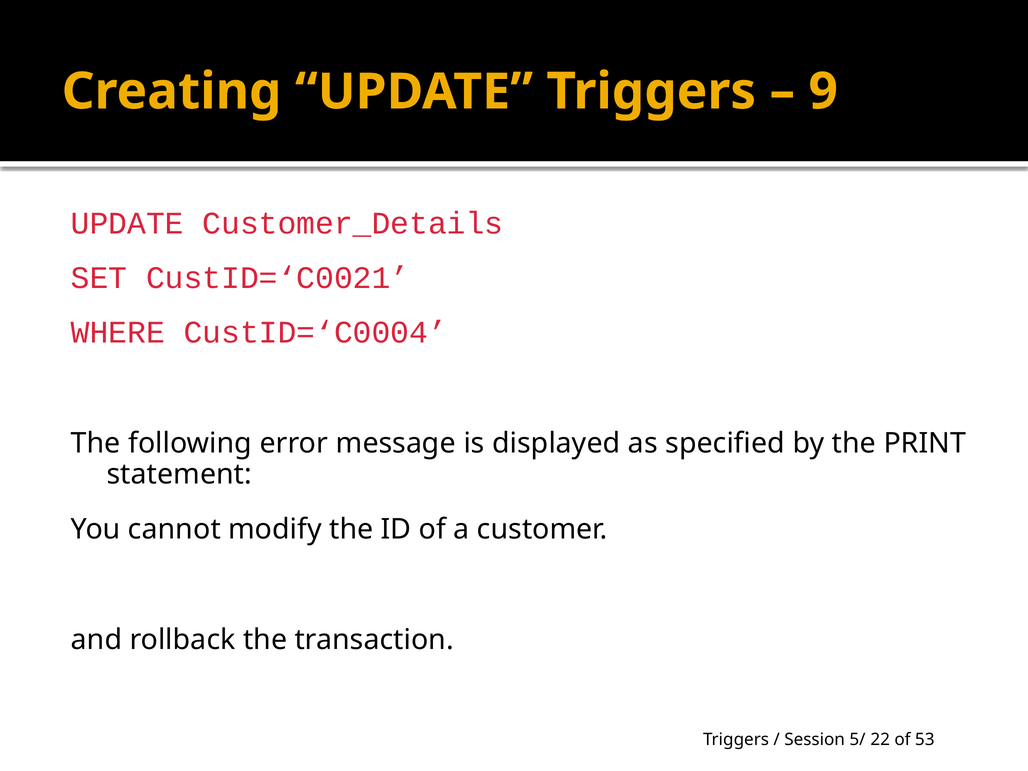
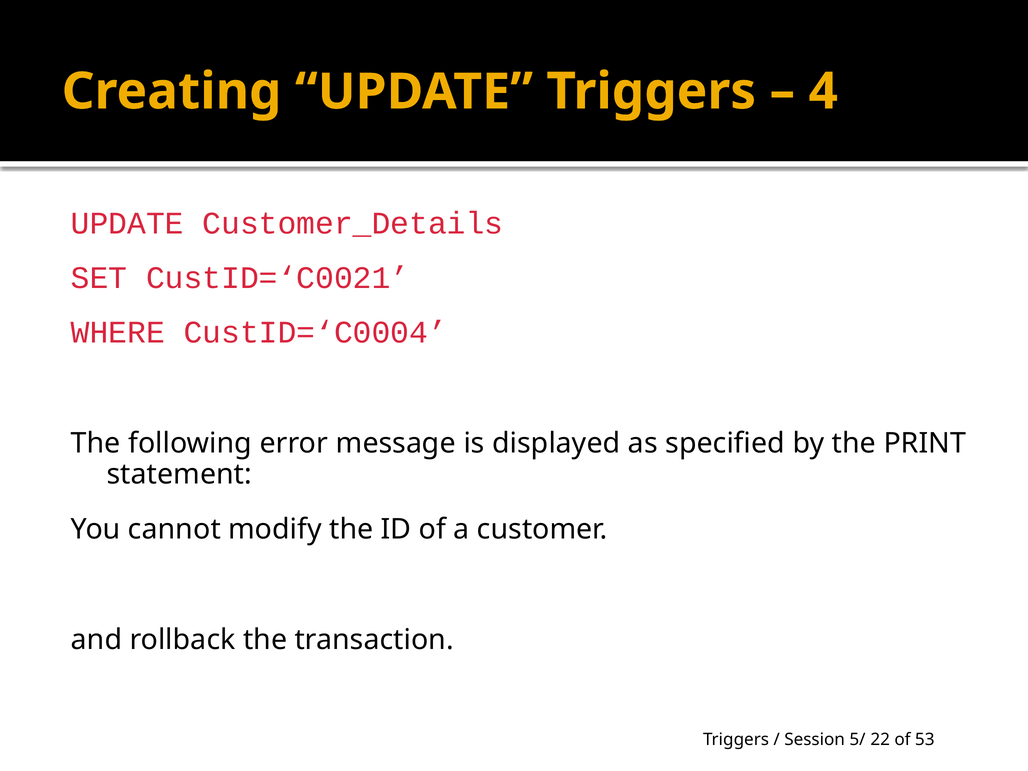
9: 9 -> 4
